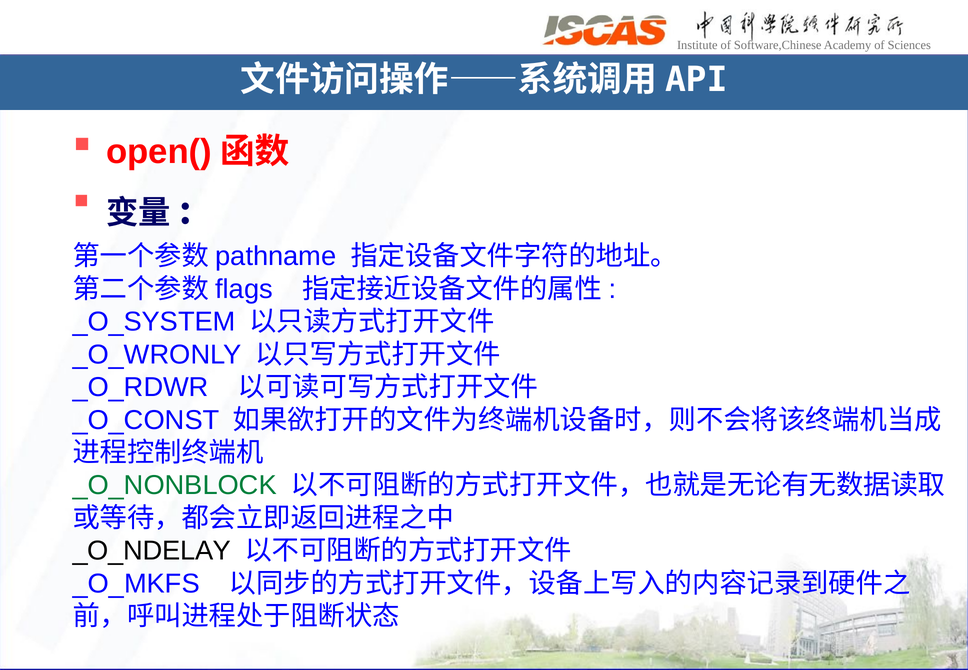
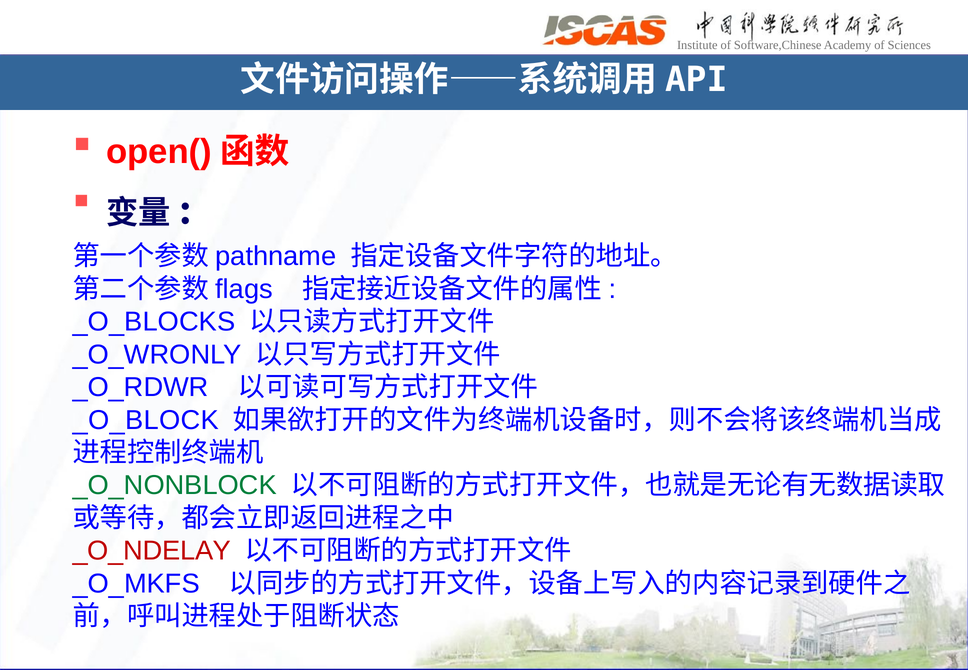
_O_SYSTEM: _O_SYSTEM -> _O_BLOCKS
_O_CONST: _O_CONST -> _O_BLOCK
_O_NDELAY colour: black -> red
